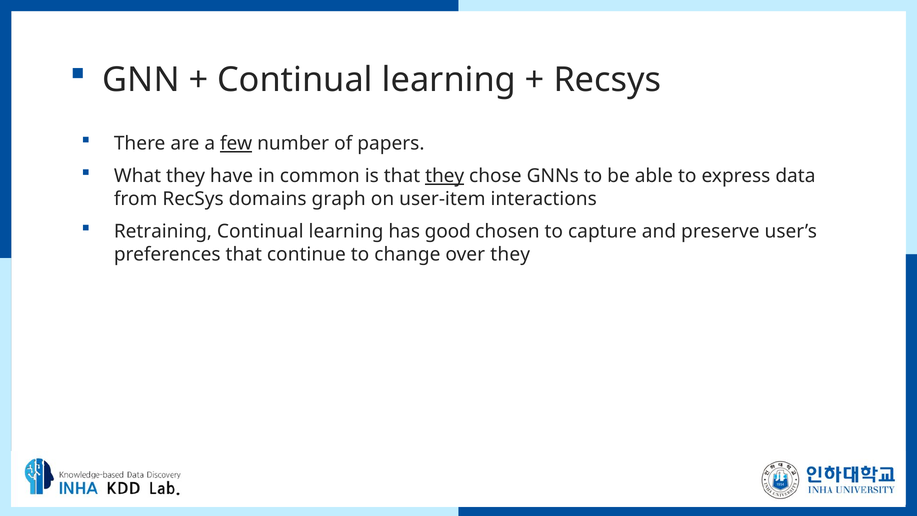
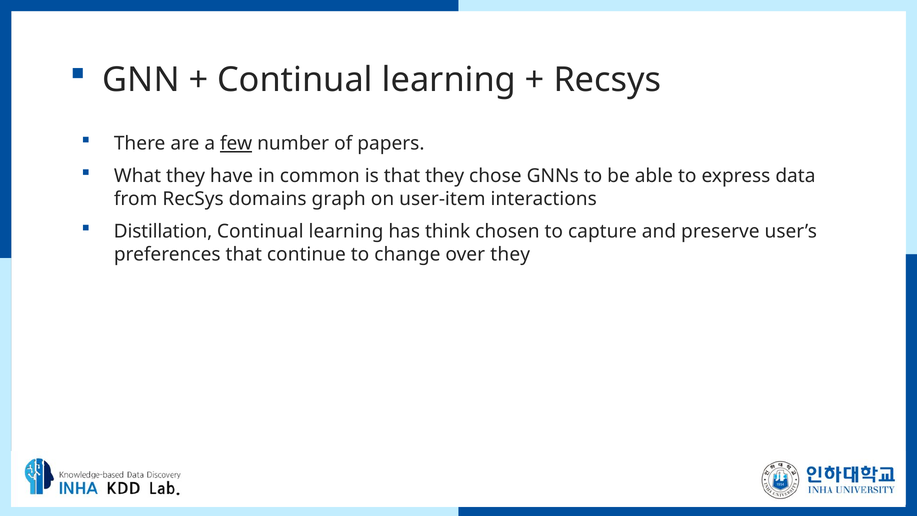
they at (445, 176) underline: present -> none
Retraining: Retraining -> Distillation
good: good -> think
